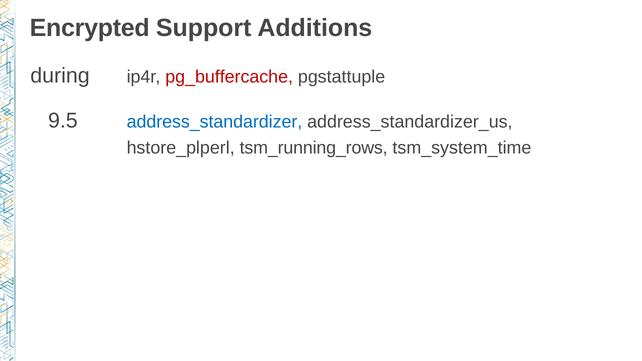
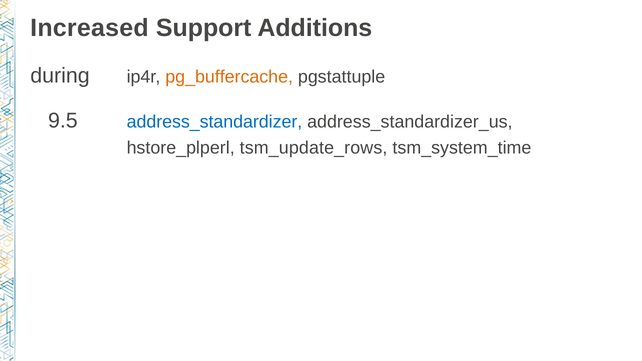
Encrypted: Encrypted -> Increased
pg_buffercache colour: red -> orange
tsm_running_rows: tsm_running_rows -> tsm_update_rows
